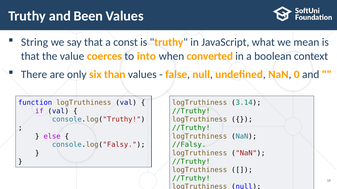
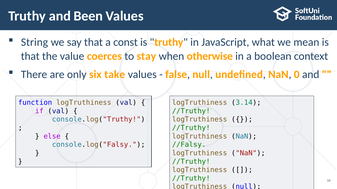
into: into -> stay
converted: converted -> otherwise
than: than -> take
